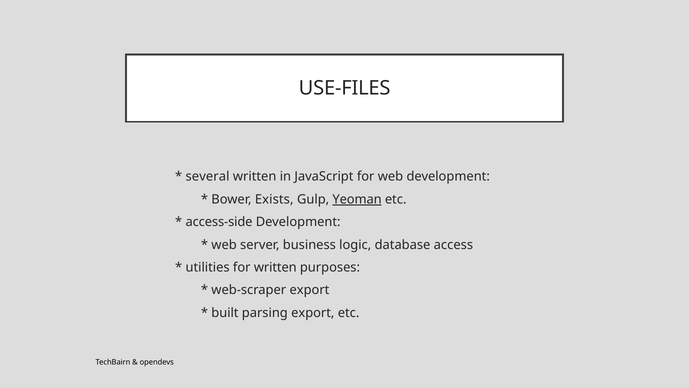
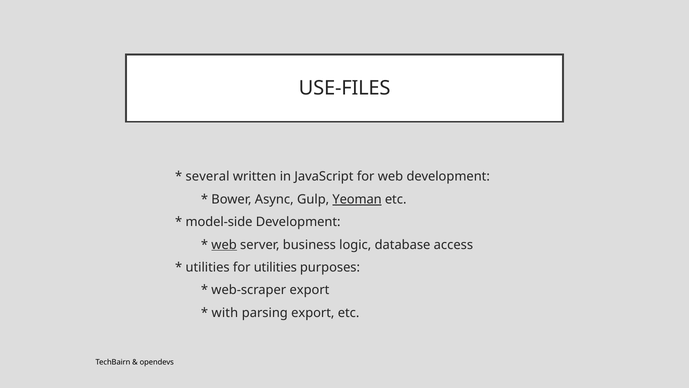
Exists: Exists -> Async
access-side: access-side -> model-side
web at (224, 244) underline: none -> present
for written: written -> utilities
built: built -> with
